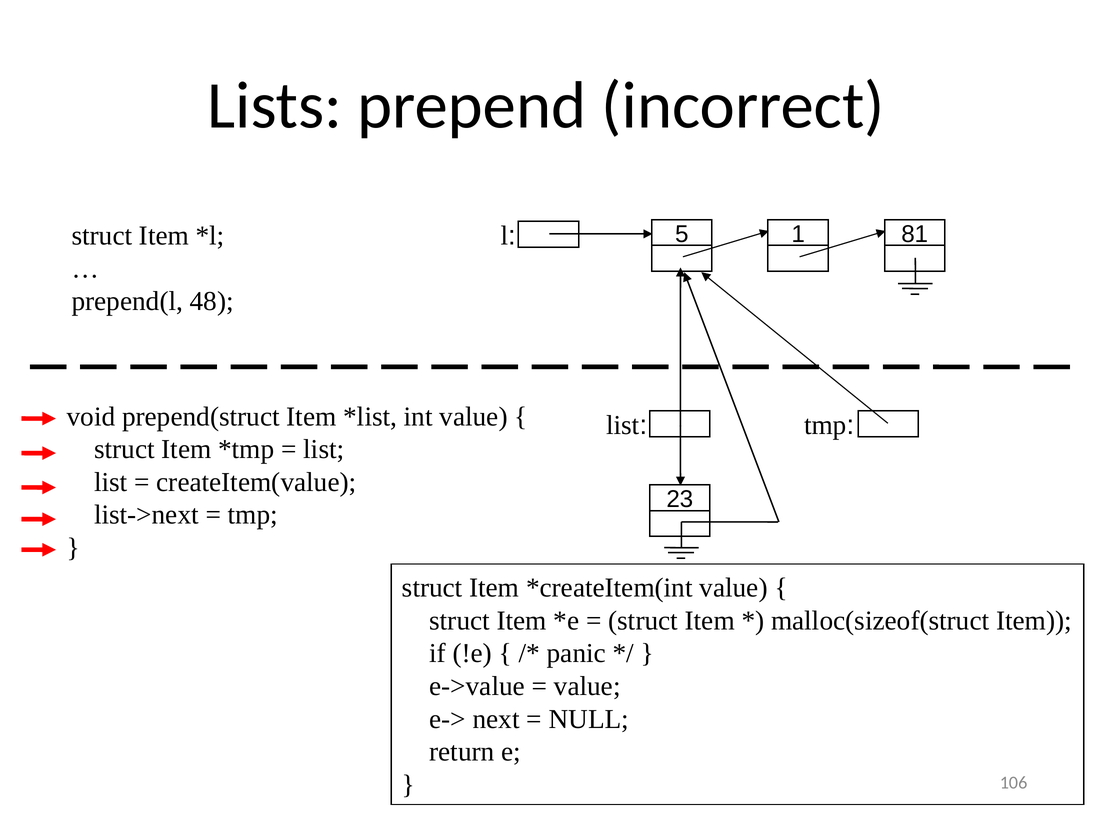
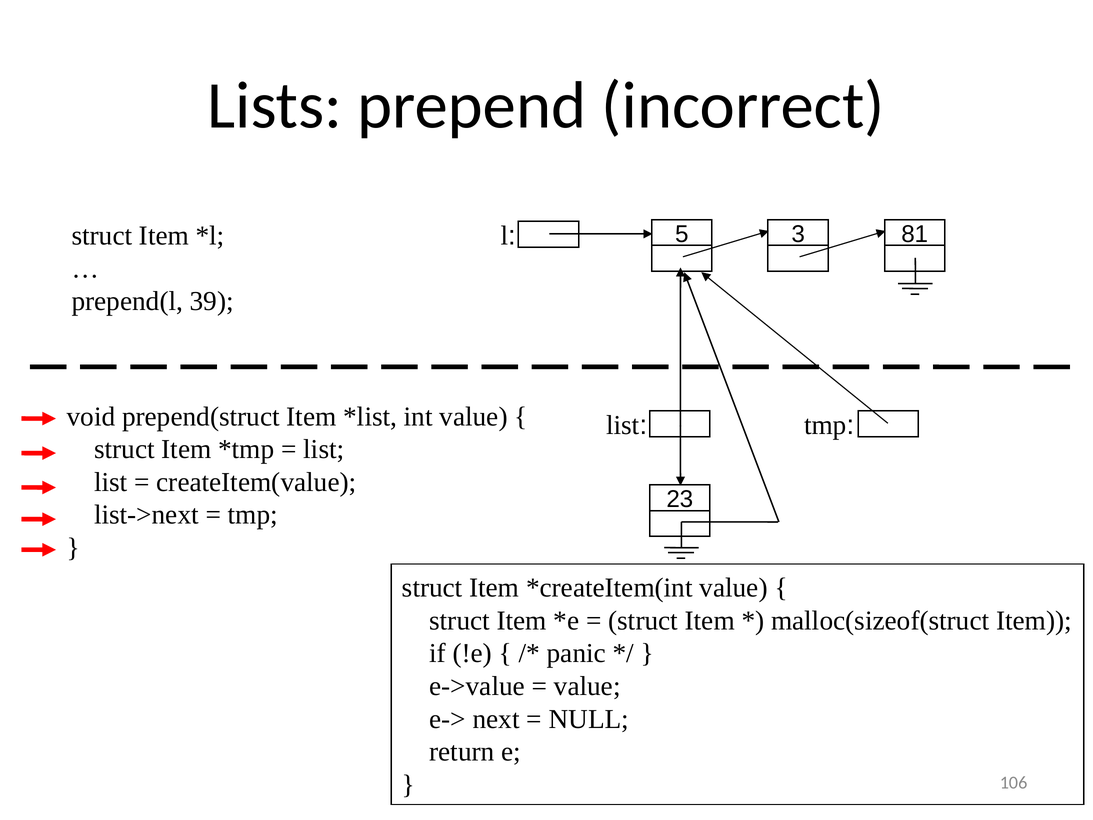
1: 1 -> 3
48: 48 -> 39
